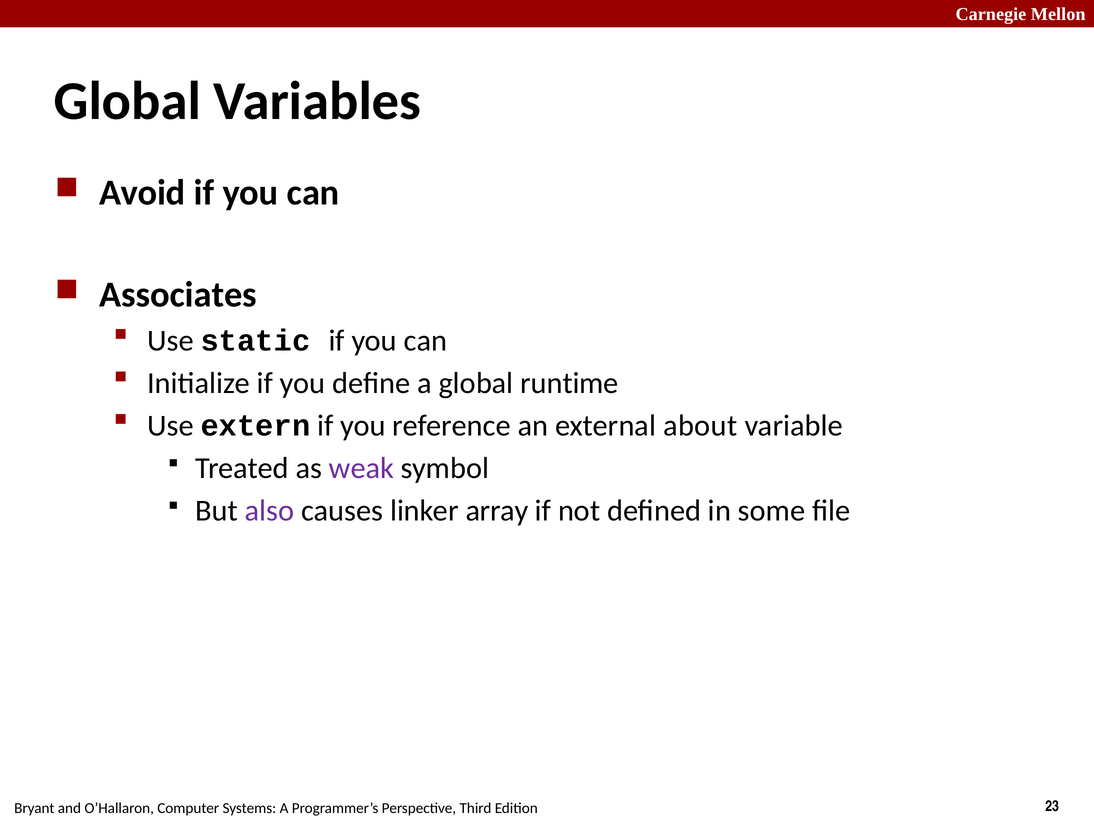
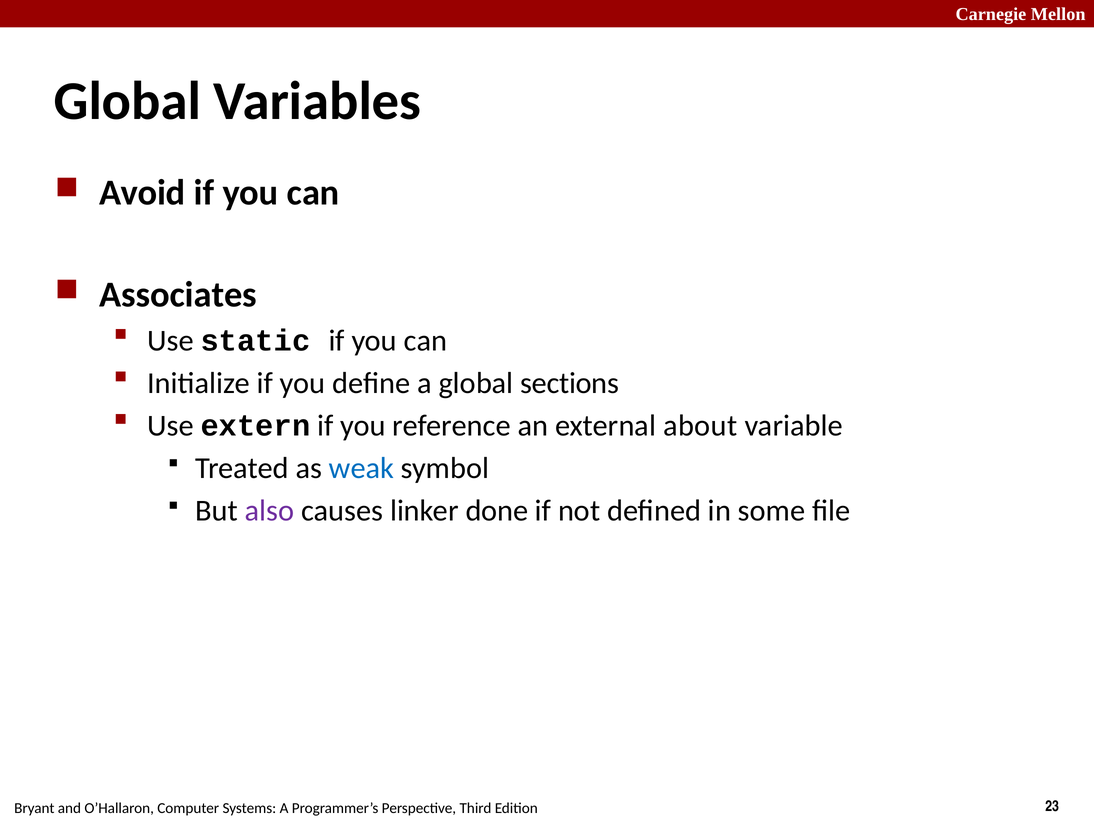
runtime: runtime -> sections
weak colour: purple -> blue
array: array -> done
